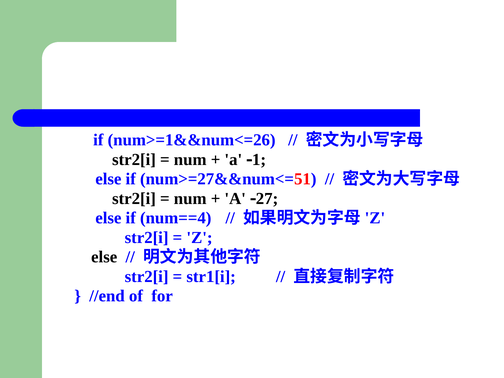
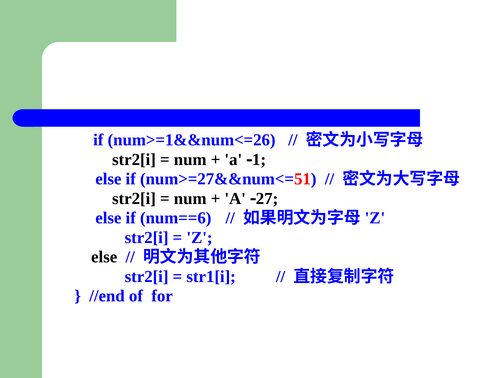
num==4: num==4 -> num==6
